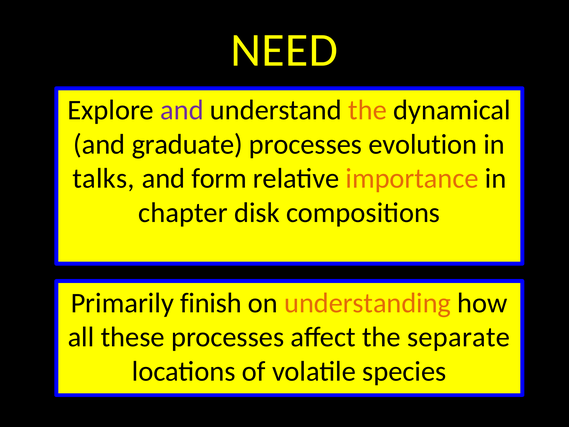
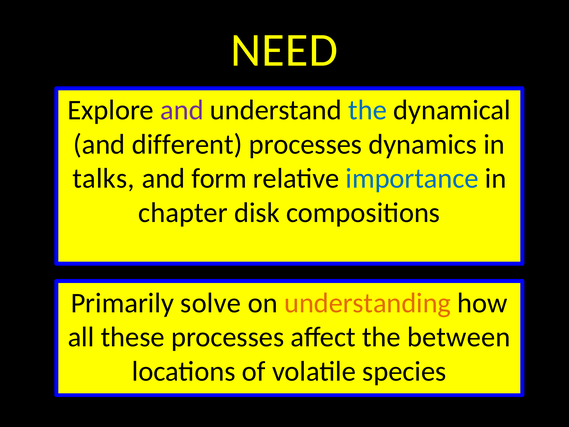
the at (368, 110) colour: orange -> blue
graduate: graduate -> different
evolution: evolution -> dynamics
importance colour: orange -> blue
finish: finish -> solve
separate: separate -> between
